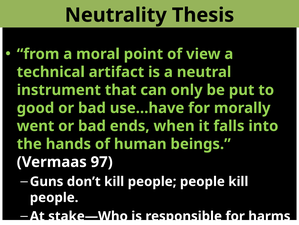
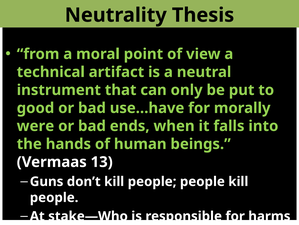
went: went -> were
97: 97 -> 13
